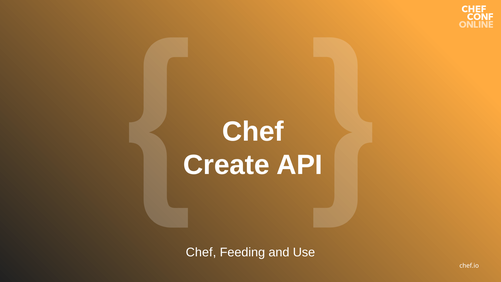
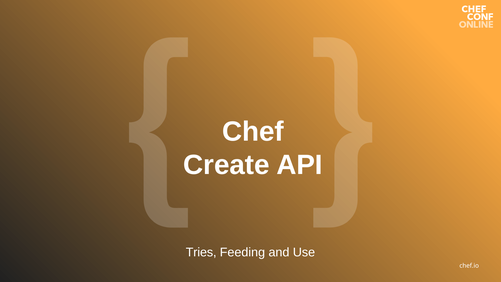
Chef at (201, 252): Chef -> Tries
